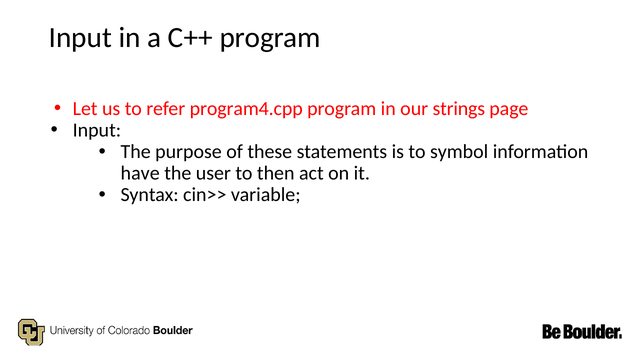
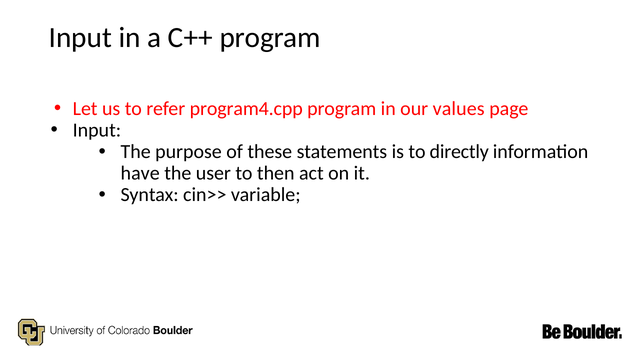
strings: strings -> values
symbol: symbol -> directly
